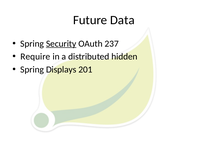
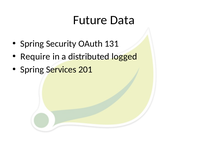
Security underline: present -> none
237: 237 -> 131
hidden: hidden -> logged
Displays: Displays -> Services
